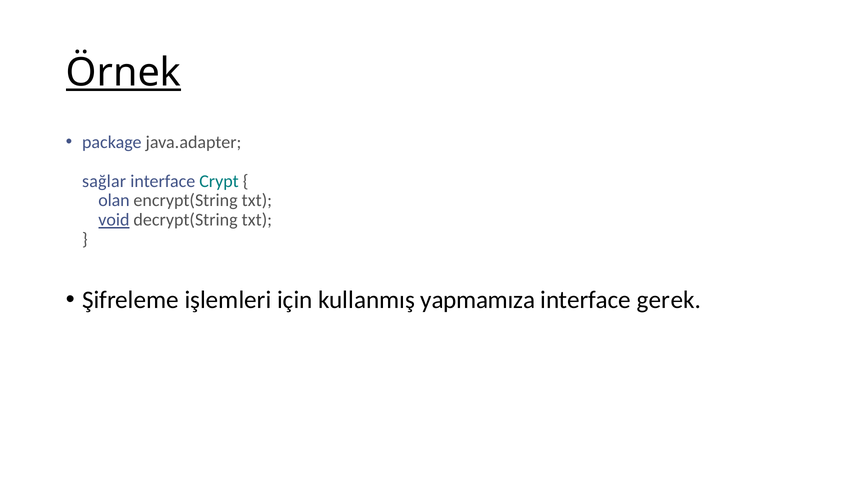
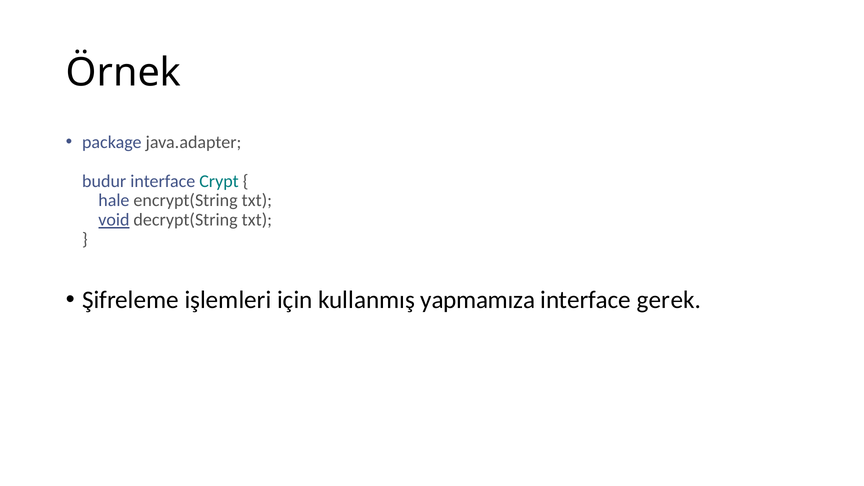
Örnek underline: present -> none
sağlar: sağlar -> budur
olan: olan -> hale
